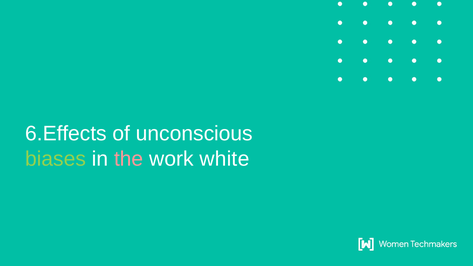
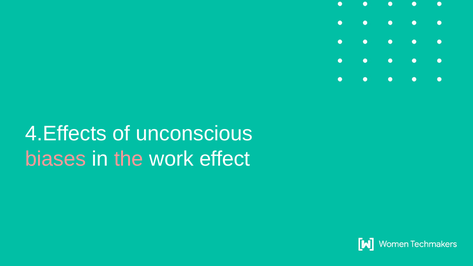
6.Effects: 6.Effects -> 4.Effects
biases colour: light green -> pink
white: white -> effect
